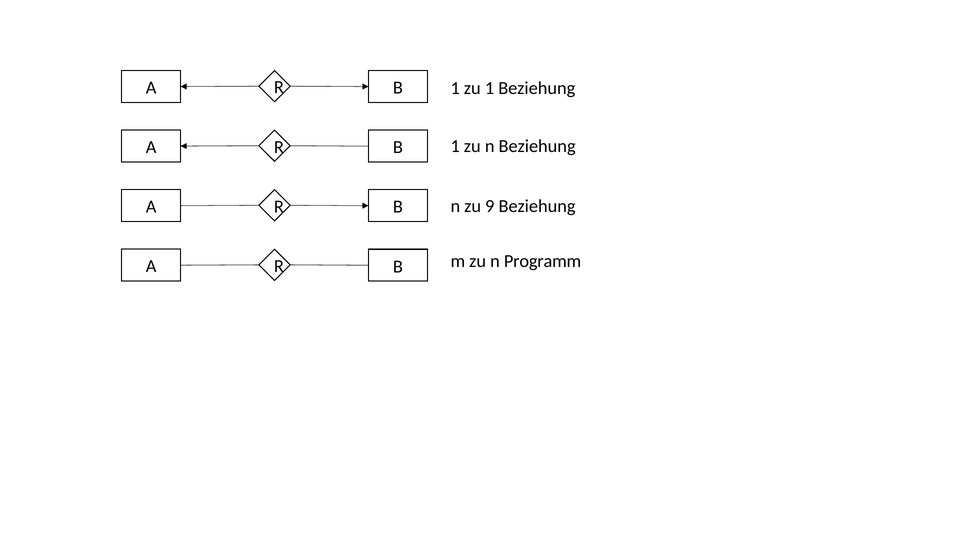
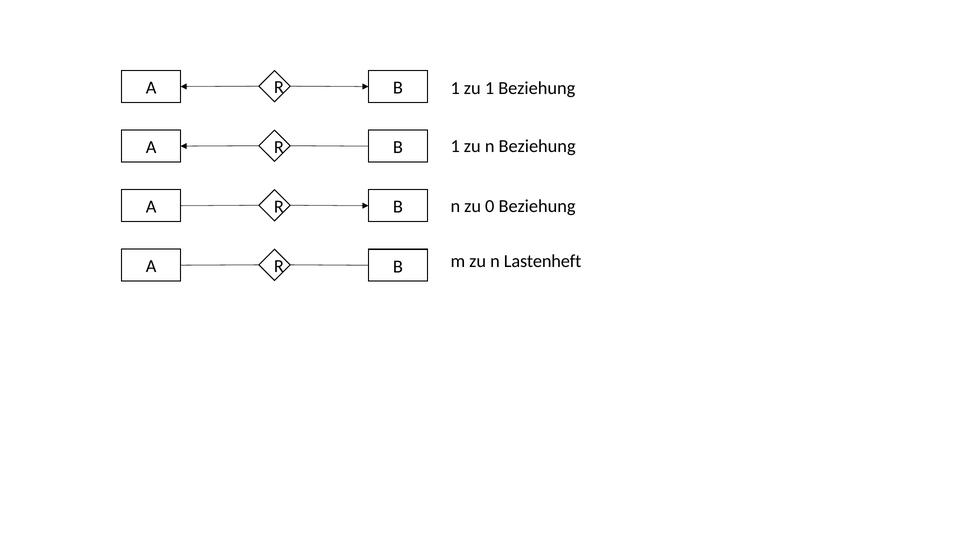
9: 9 -> 0
Programm: Programm -> Lastenheft
